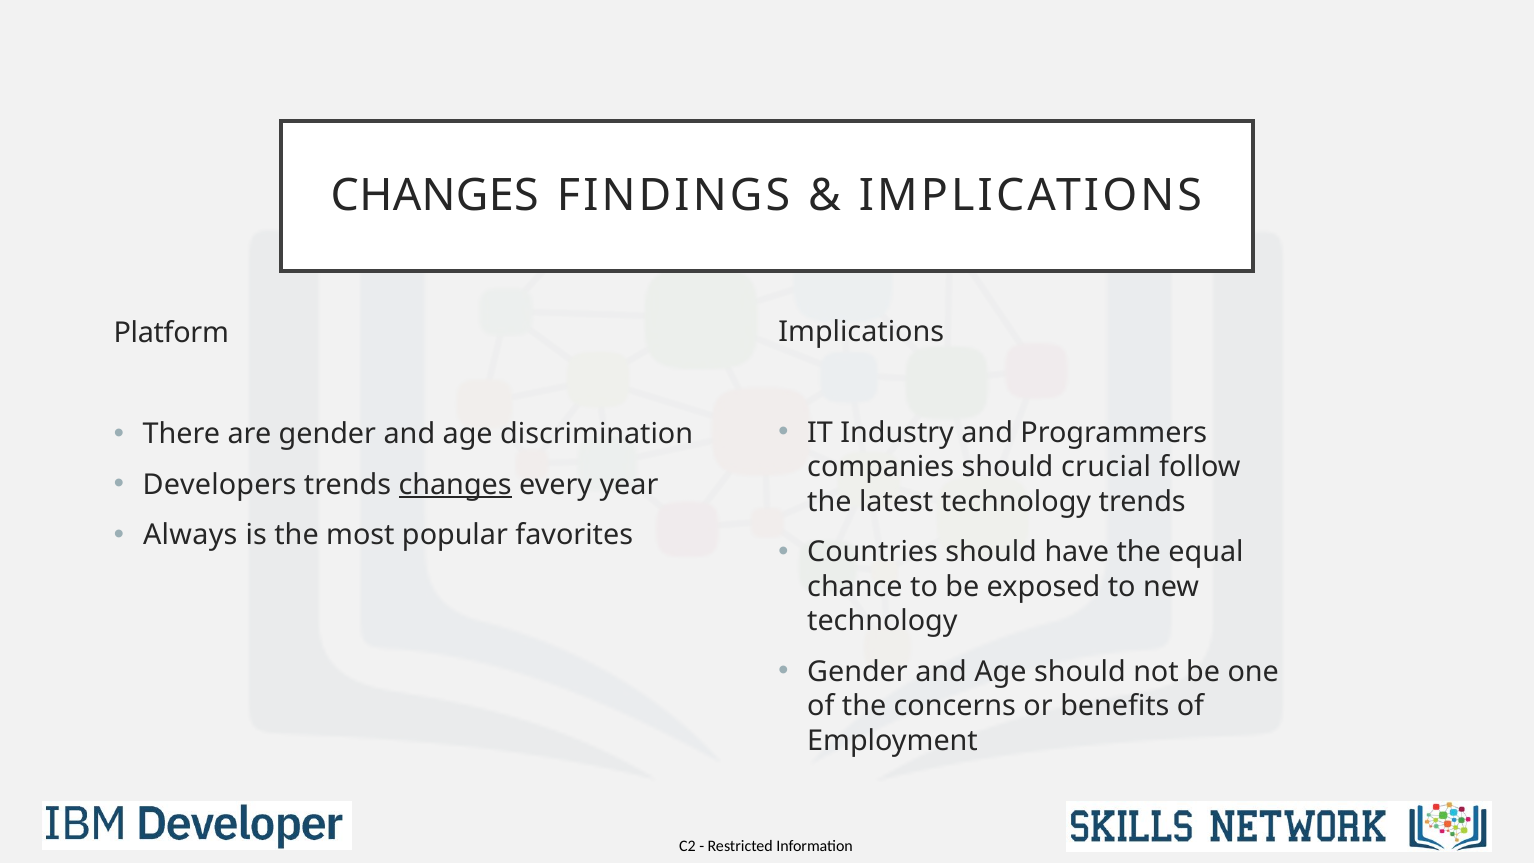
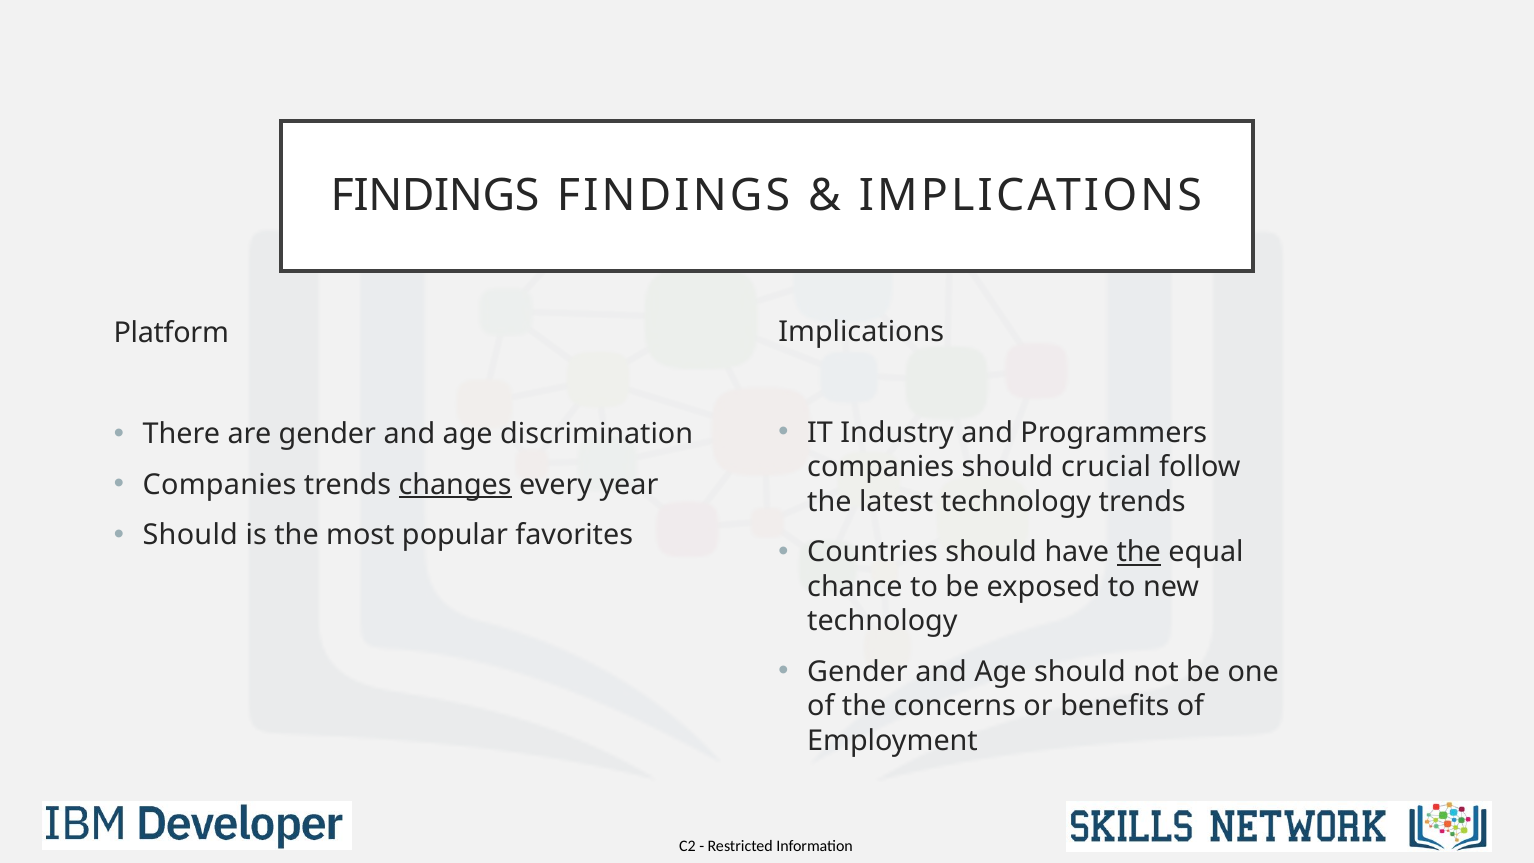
CHANGES at (435, 196): CHANGES -> FINDINGS
Developers at (220, 485): Developers -> Companies
Always at (190, 535): Always -> Should
the at (1139, 552) underline: none -> present
